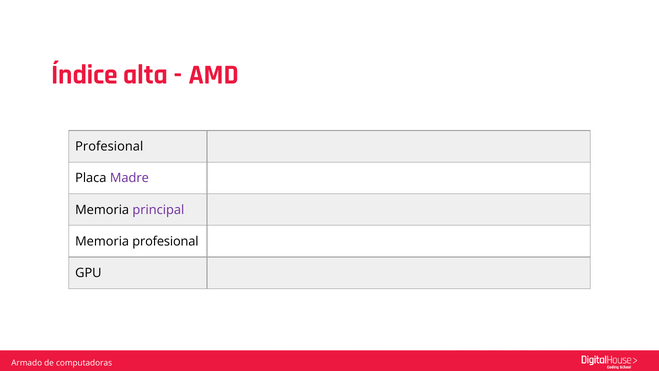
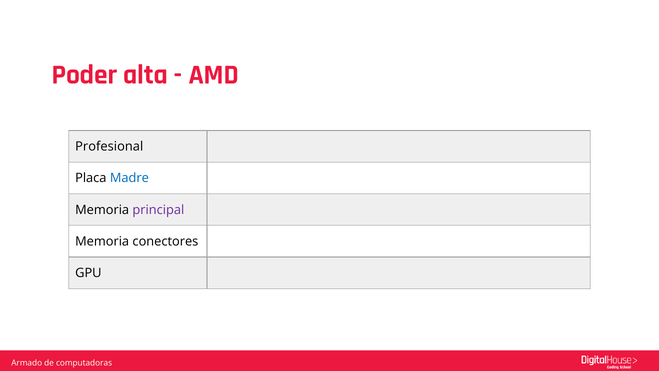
Índice: Índice -> Poder
Madre colour: purple -> blue
Memoria profesional: profesional -> conectores
